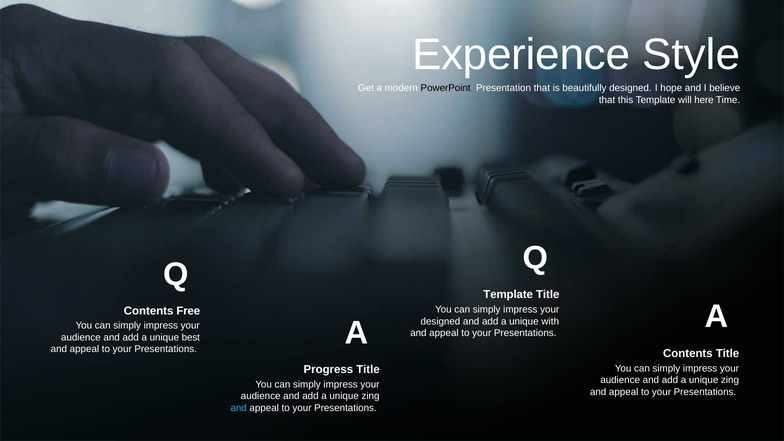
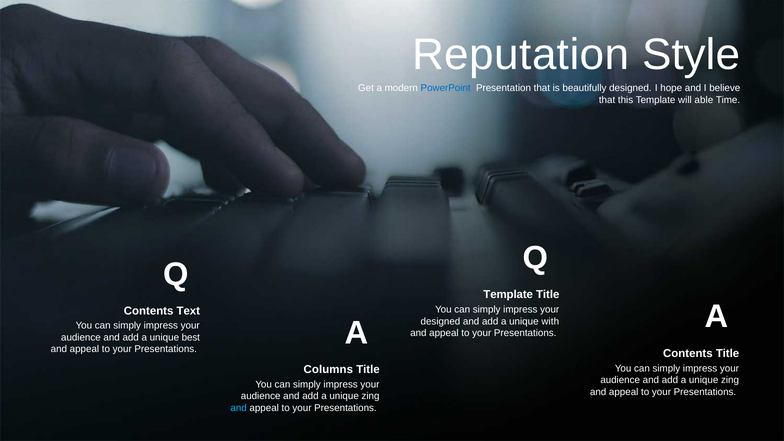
Experience: Experience -> Reputation
PowerPoint colour: black -> blue
here: here -> able
Free: Free -> Text
Progress: Progress -> Columns
